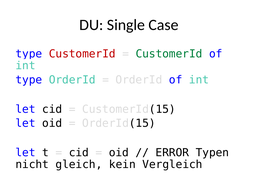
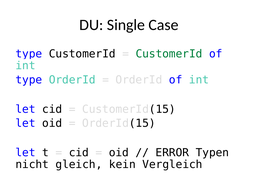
CustomerId at (82, 54) colour: red -> black
